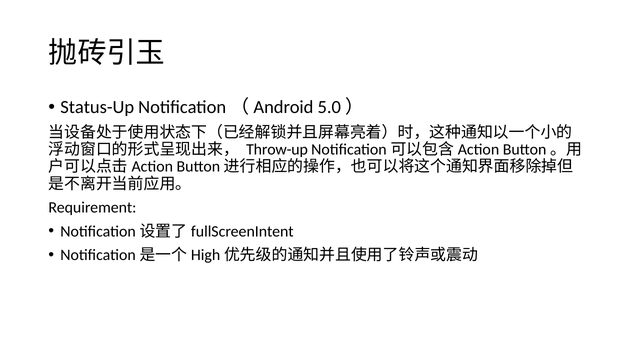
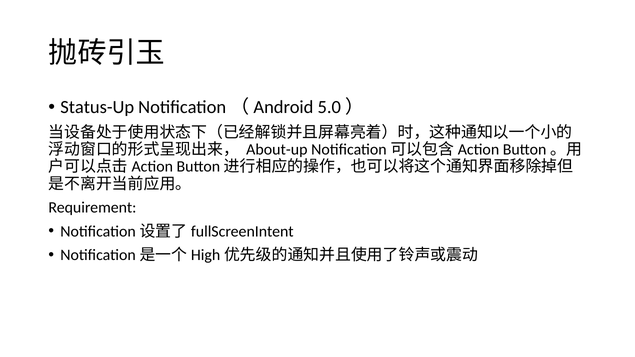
Throw-up: Throw-up -> About-up
